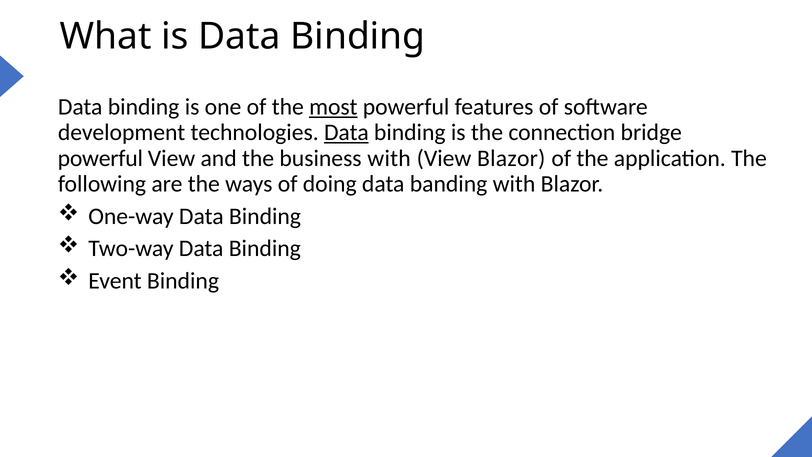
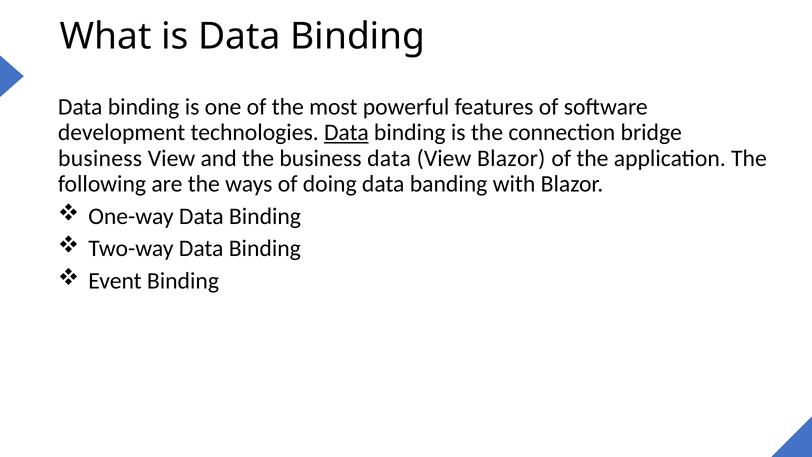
most underline: present -> none
powerful at (100, 158): powerful -> business
business with: with -> data
